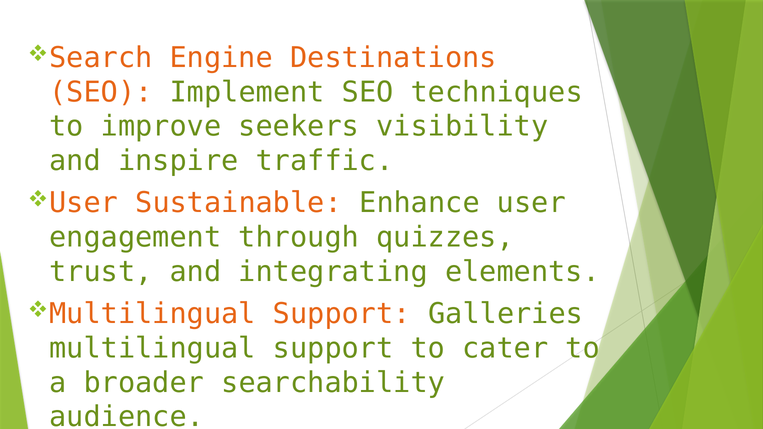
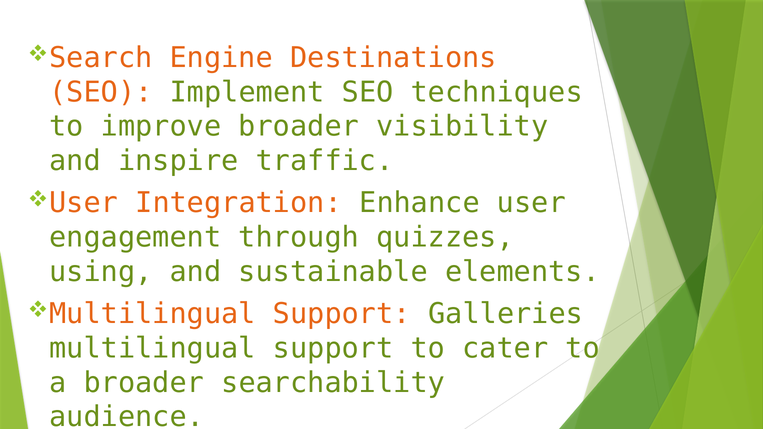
improve seekers: seekers -> broader
Sustainable: Sustainable -> Integration
trust: trust -> using
integrating: integrating -> sustainable
